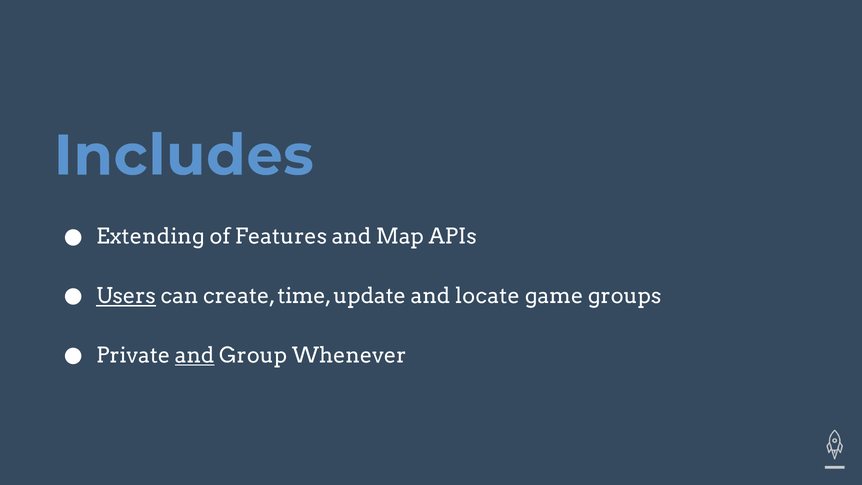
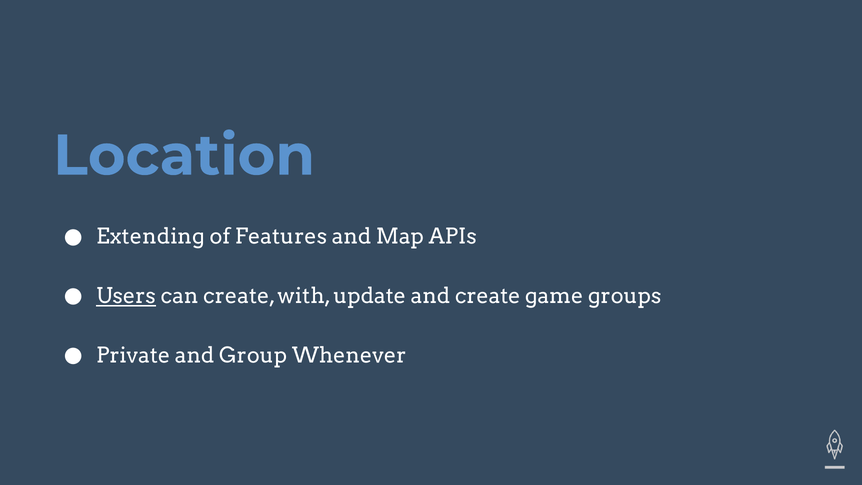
Includes: Includes -> Location
time: time -> with
and locate: locate -> create
and at (195, 356) underline: present -> none
